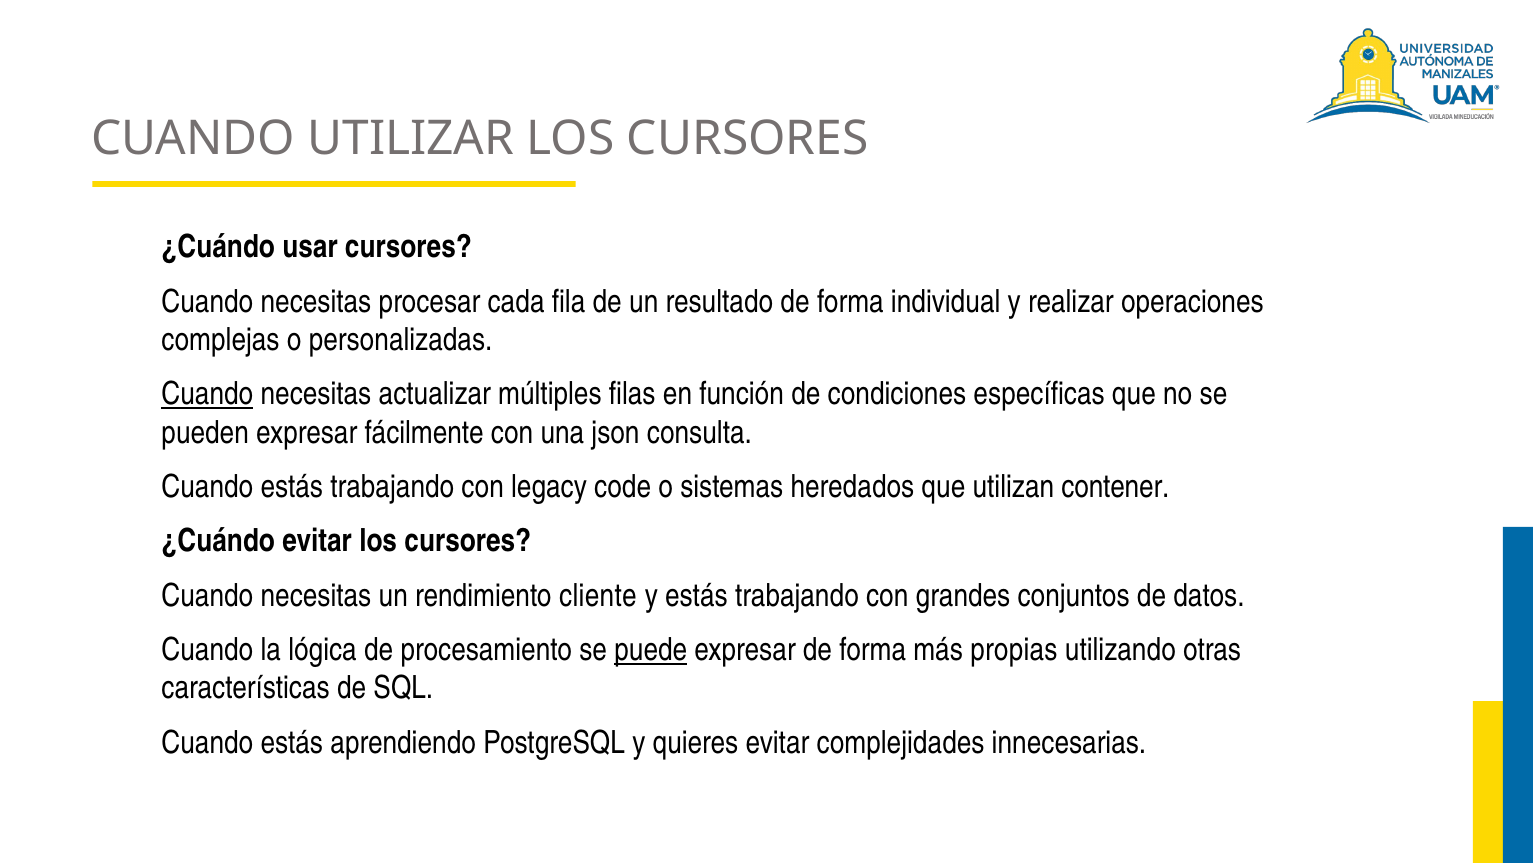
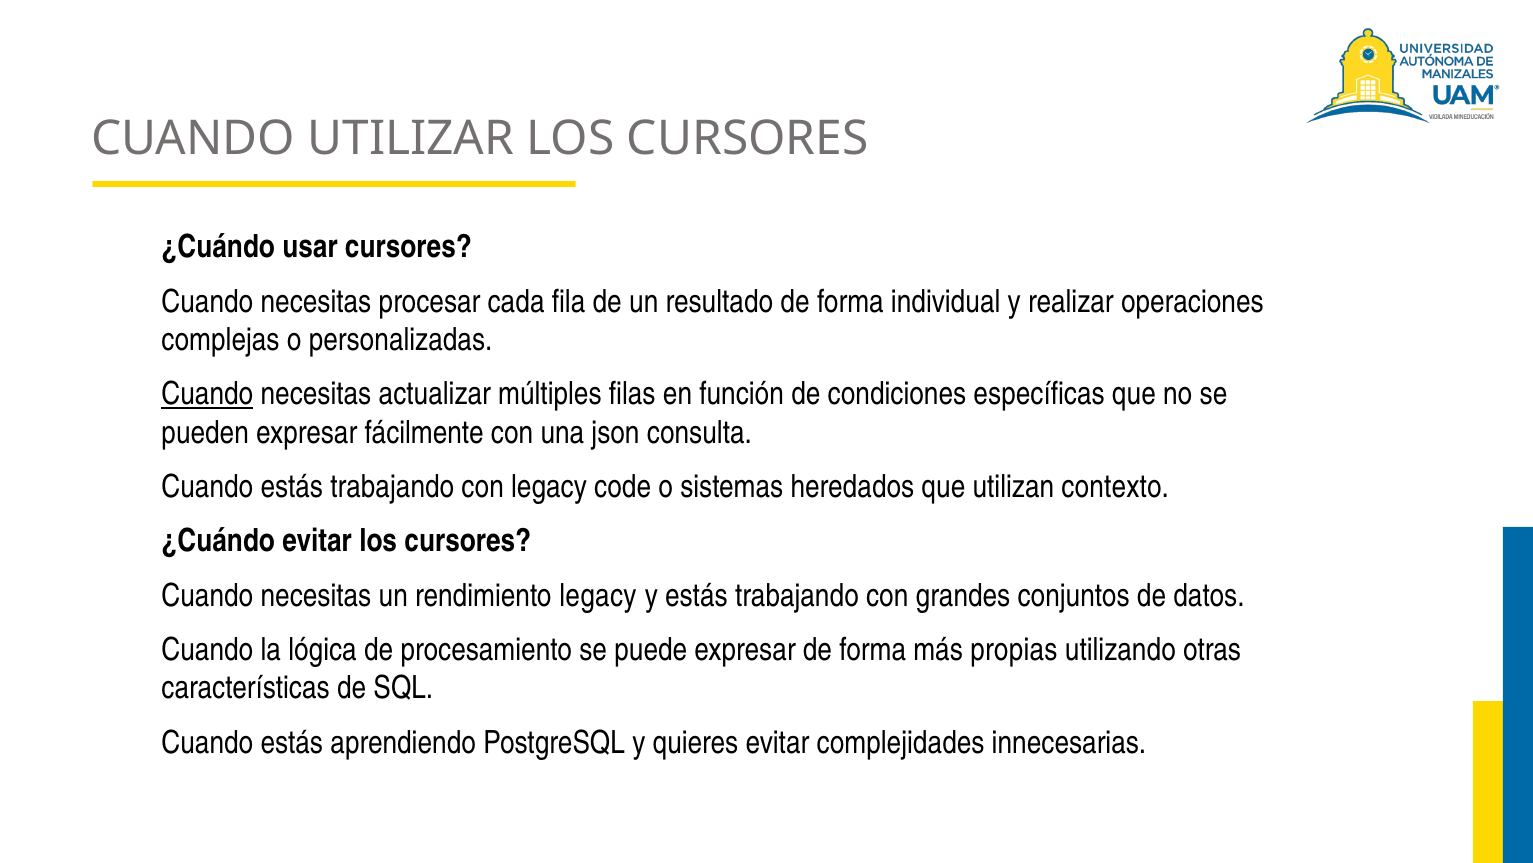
contener: contener -> contexto
rendimiento cliente: cliente -> legacy
puede underline: present -> none
